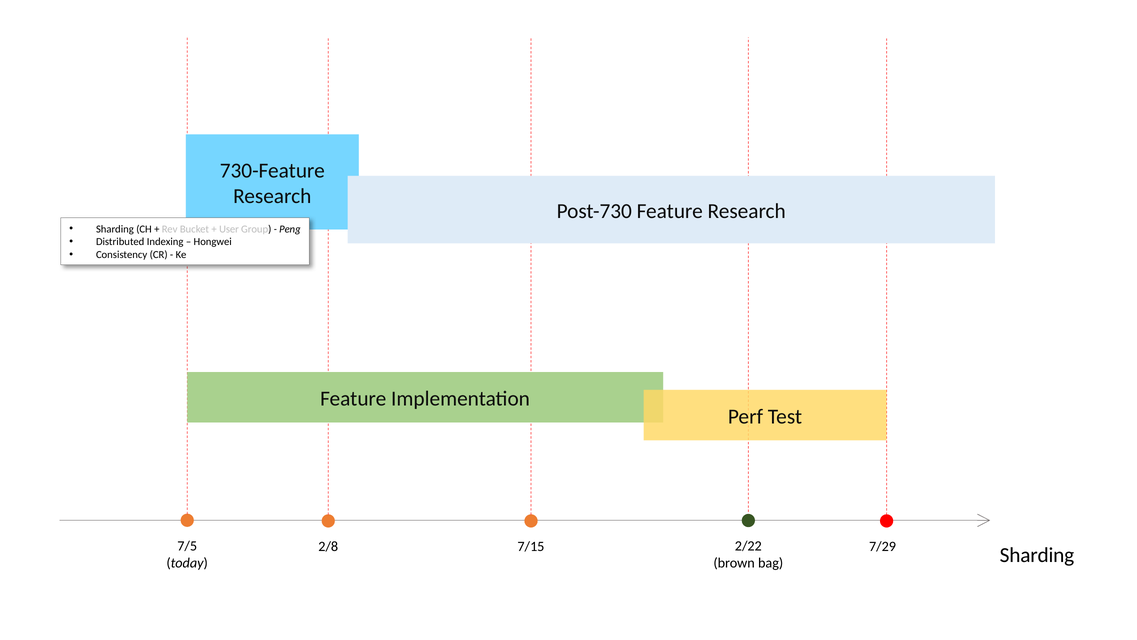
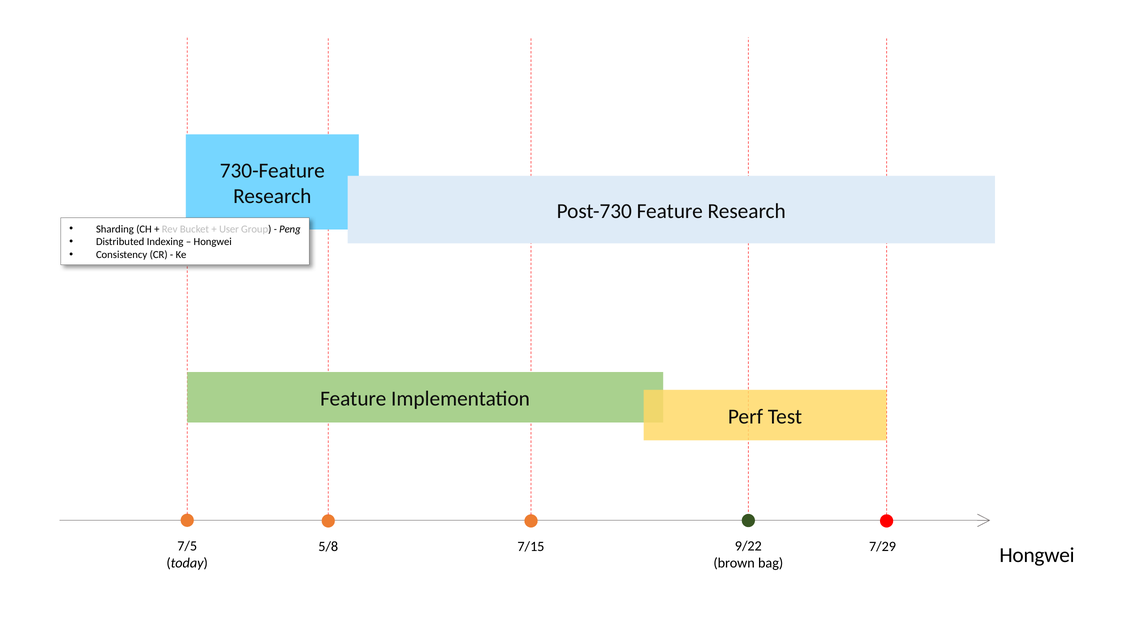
2/22: 2/22 -> 9/22
2/8: 2/8 -> 5/8
Sharding at (1037, 555): Sharding -> Hongwei
